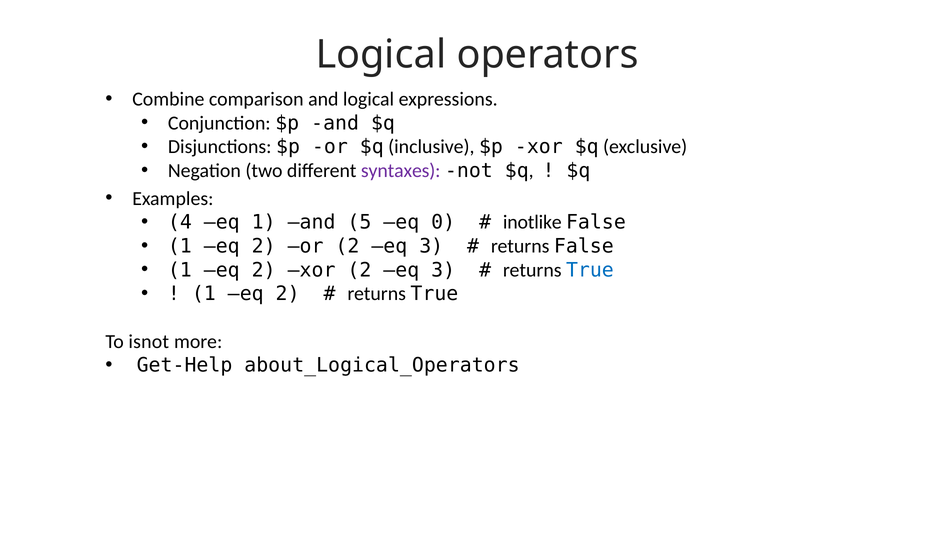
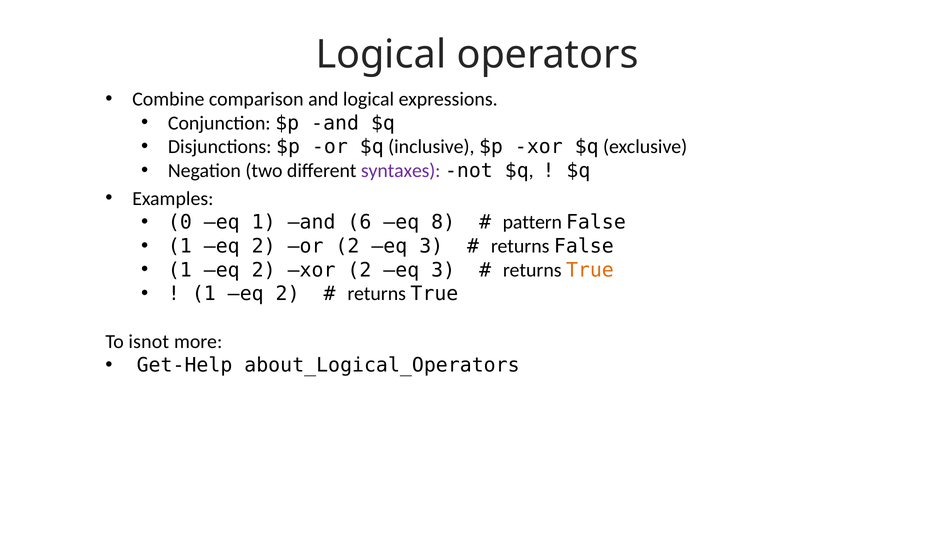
4: 4 -> 0
5: 5 -> 6
0: 0 -> 8
inotlike: inotlike -> pattern
True at (590, 270) colour: blue -> orange
